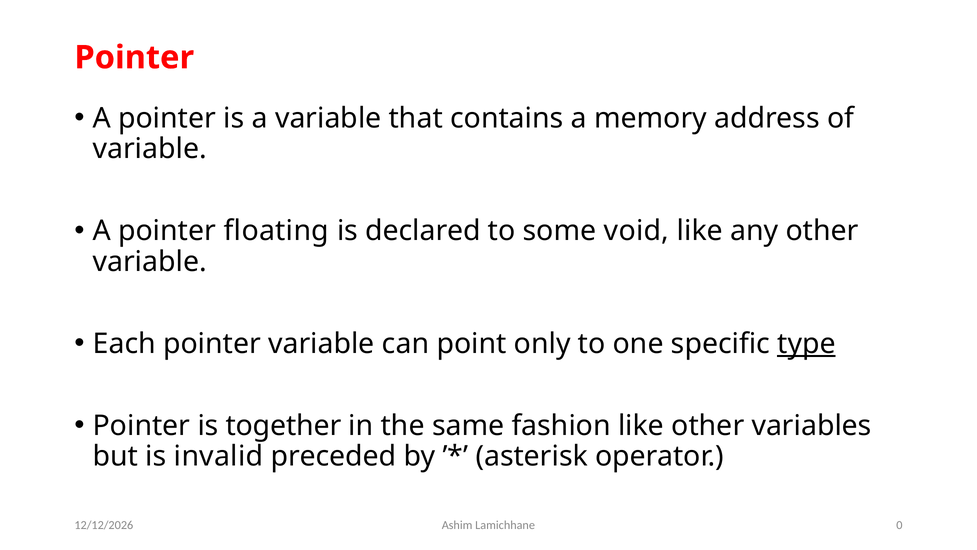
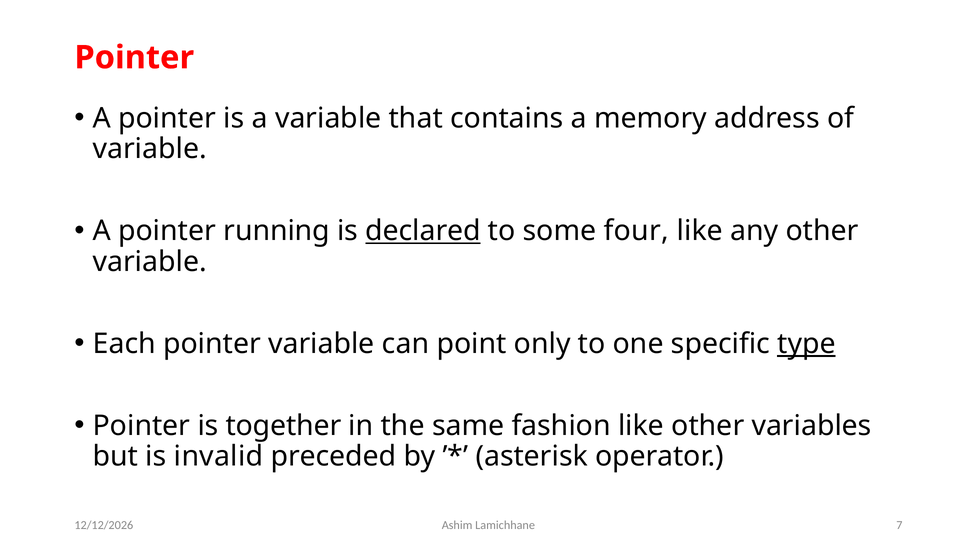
floating: floating -> running
declared underline: none -> present
void: void -> four
0: 0 -> 7
